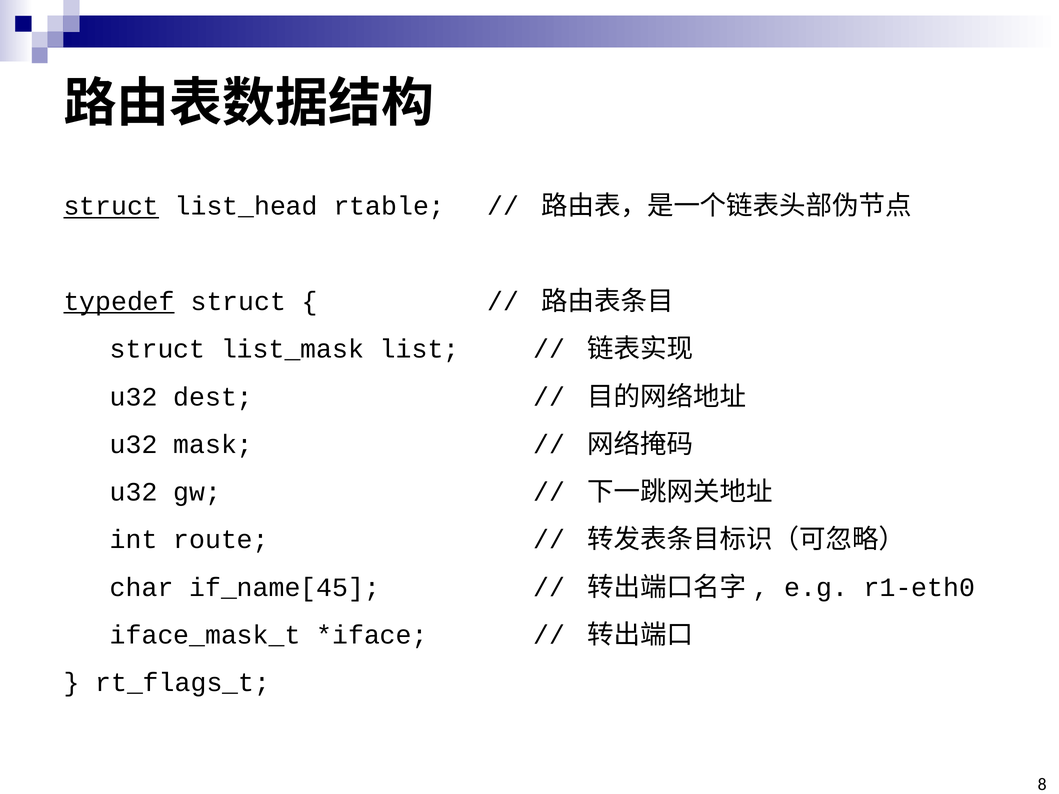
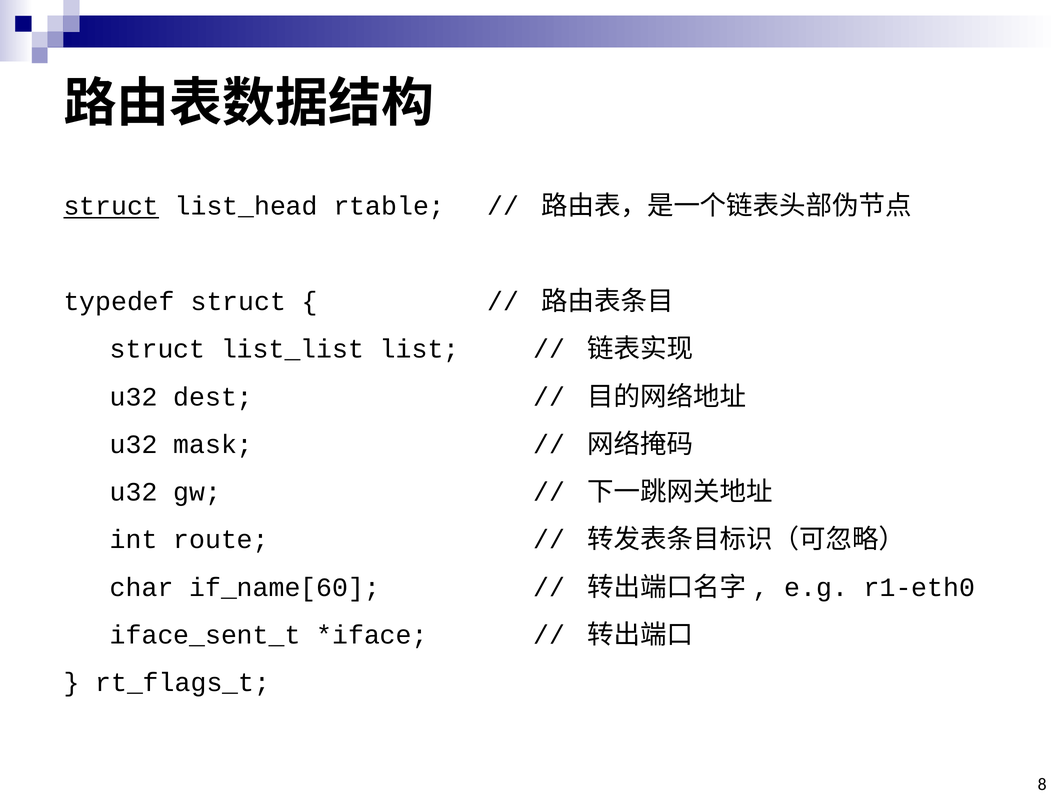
typedef underline: present -> none
list_mask: list_mask -> list_list
if_name[45: if_name[45 -> if_name[60
iface_mask_t: iface_mask_t -> iface_sent_t
